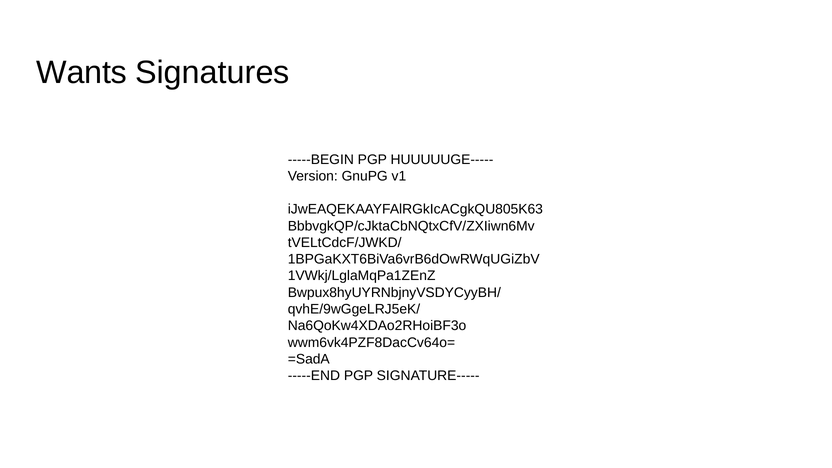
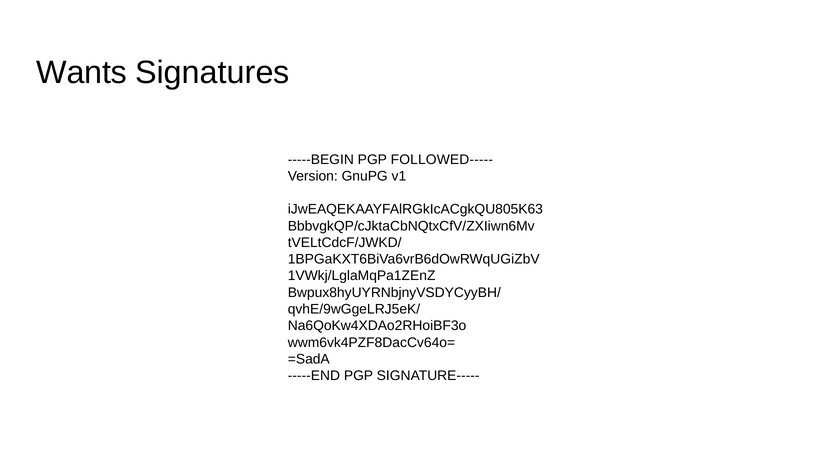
HUUUUUGE-----: HUUUUUGE----- -> FOLLOWED-----
